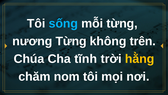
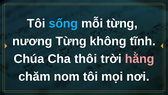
trên: trên -> tĩnh
tĩnh: tĩnh -> thôi
hằng colour: yellow -> pink
